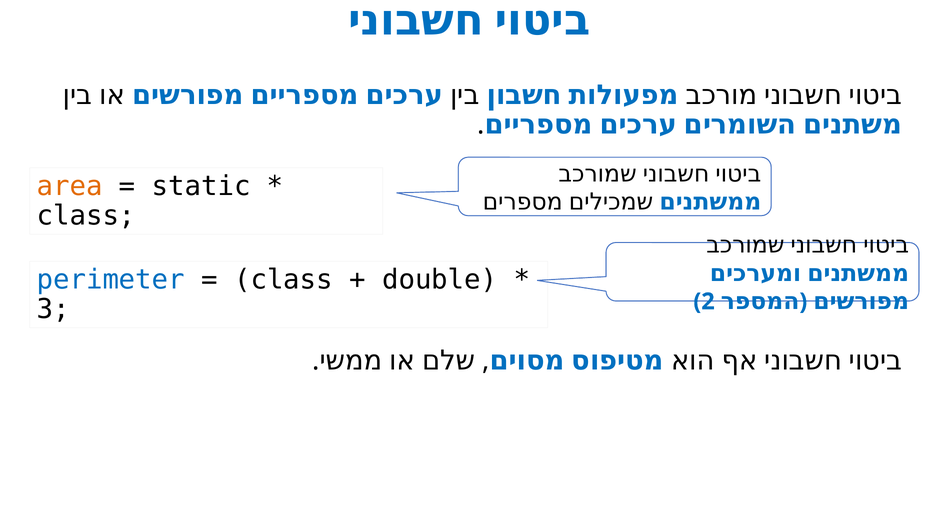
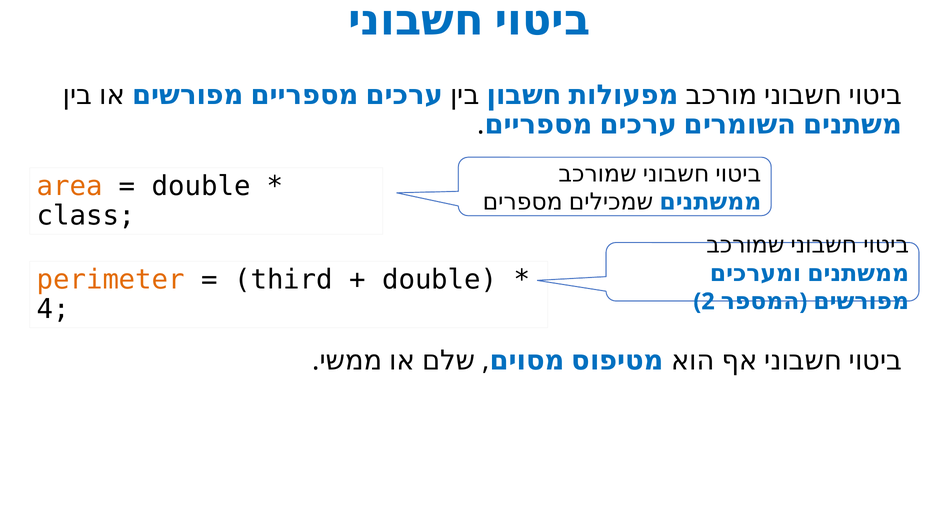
static at (201, 186): static -> double
perimeter colour: blue -> orange
class at (283, 280): class -> third
3: 3 -> 4
